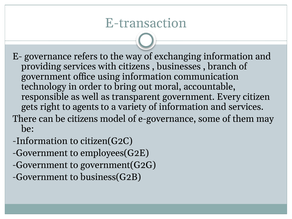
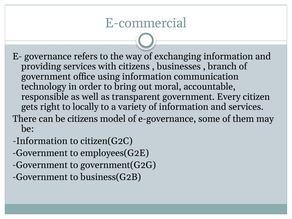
E-transaction: E-transaction -> E-commercial
agents: agents -> locally
